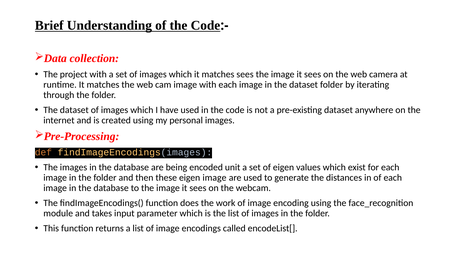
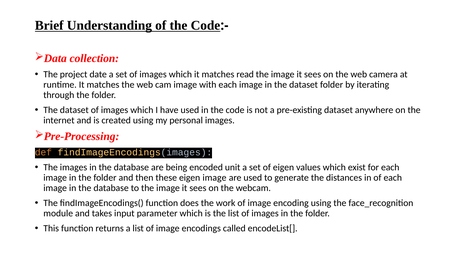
project with: with -> date
matches sees: sees -> read
